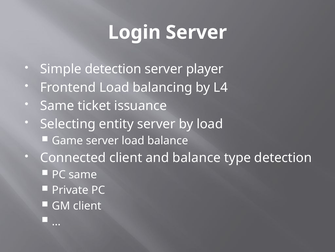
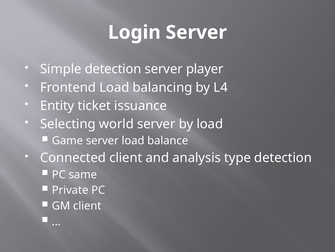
Same at (57, 105): Same -> Entity
entity: entity -> world
and balance: balance -> analysis
